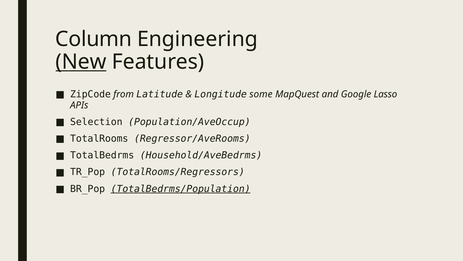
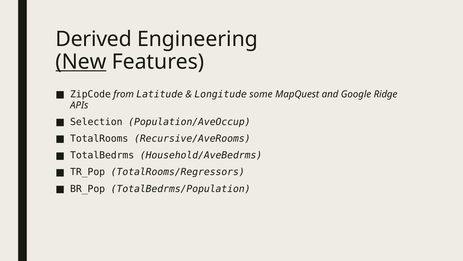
Column: Column -> Derived
Lasso: Lasso -> Ridge
Regressor/AveRooms: Regressor/AveRooms -> Recursive/AveRooms
TotalBedrms/Population underline: present -> none
